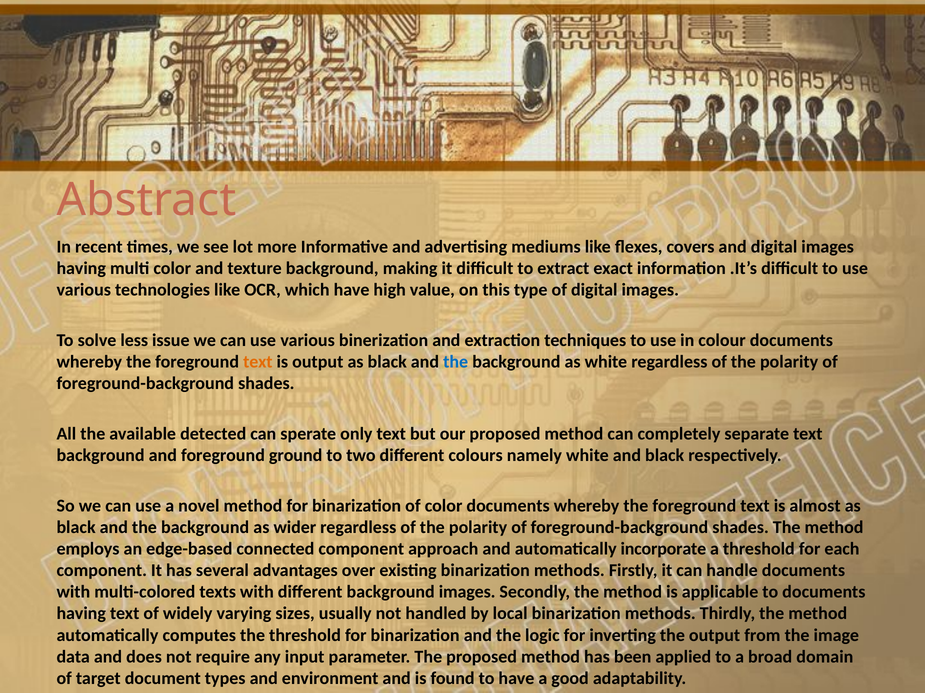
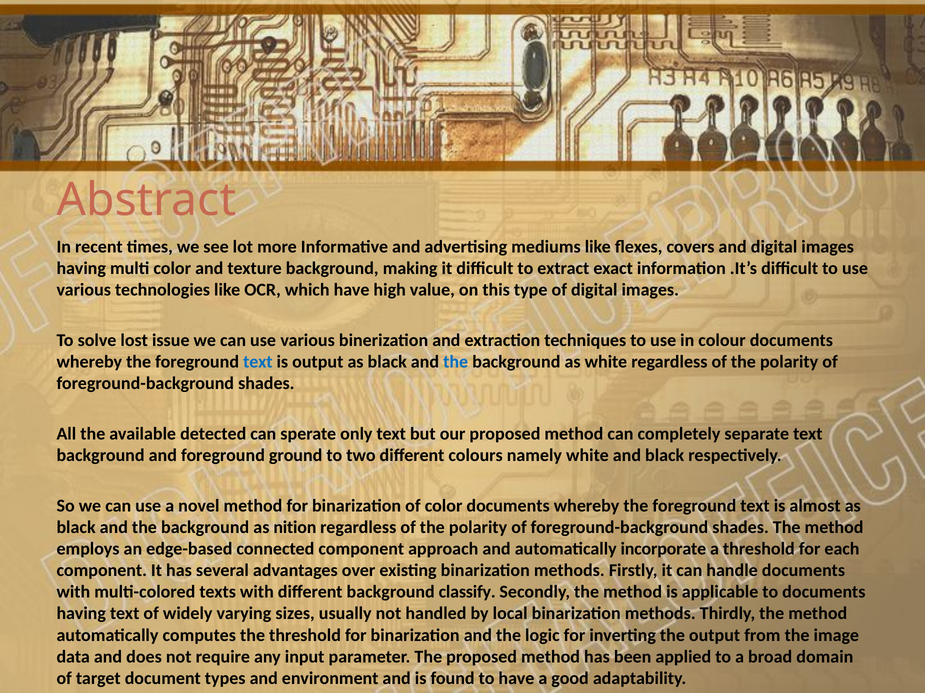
less: less -> lost
text at (258, 362) colour: orange -> blue
wider: wider -> nition
background images: images -> classify
